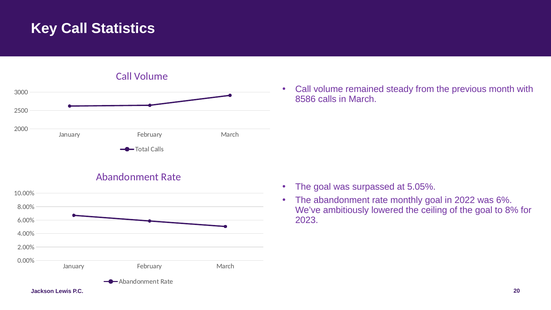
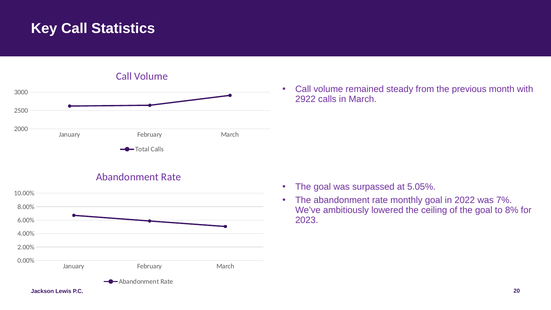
8586: 8586 -> 2922
6%: 6% -> 7%
